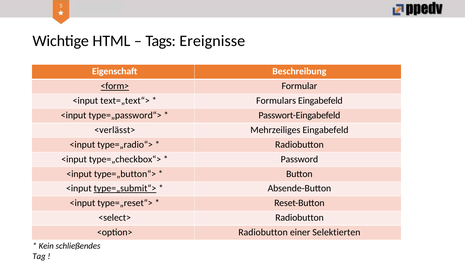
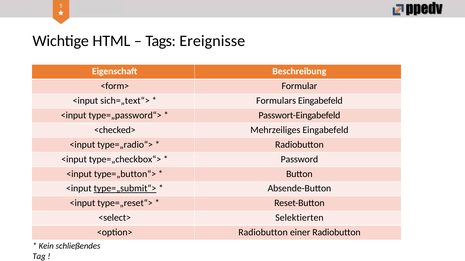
<form> underline: present -> none
text=„text“>: text=„text“> -> sich=„text“>
<verlässt>: <verlässt> -> <checked>
<select> Radiobutton: Radiobutton -> Selektierten
einer Selektierten: Selektierten -> Radiobutton
